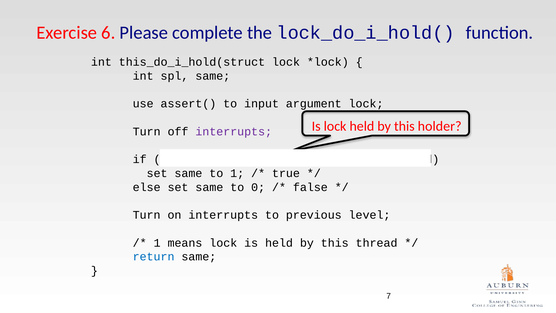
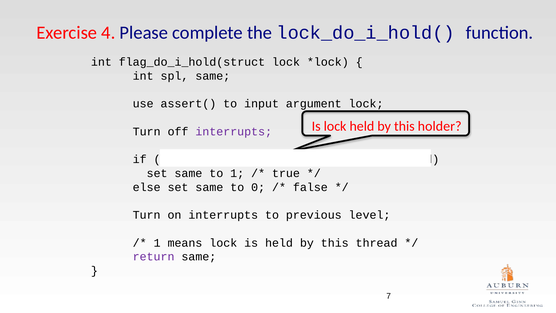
6: 6 -> 4
this_do_i_hold(struct: this_do_i_hold(struct -> flag_do_i_hold(struct
return colour: blue -> purple
